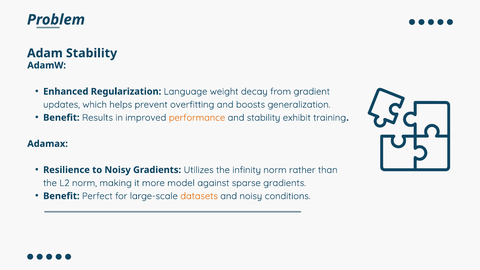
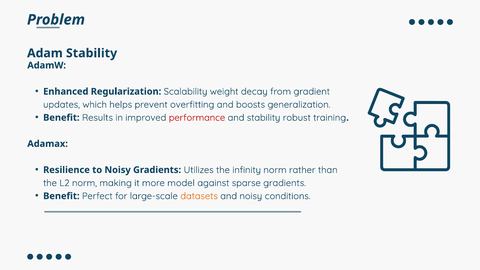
Language: Language -> Scalability
performance colour: orange -> red
exhibit: exhibit -> robust
